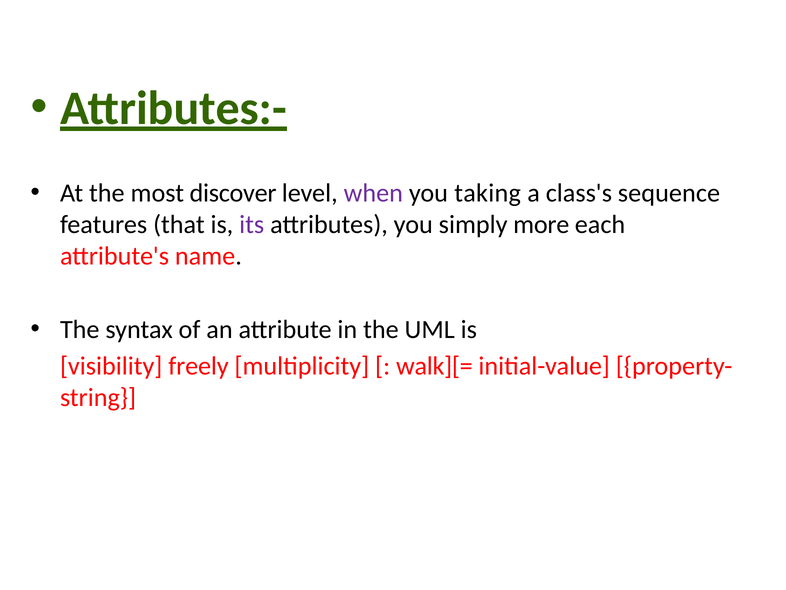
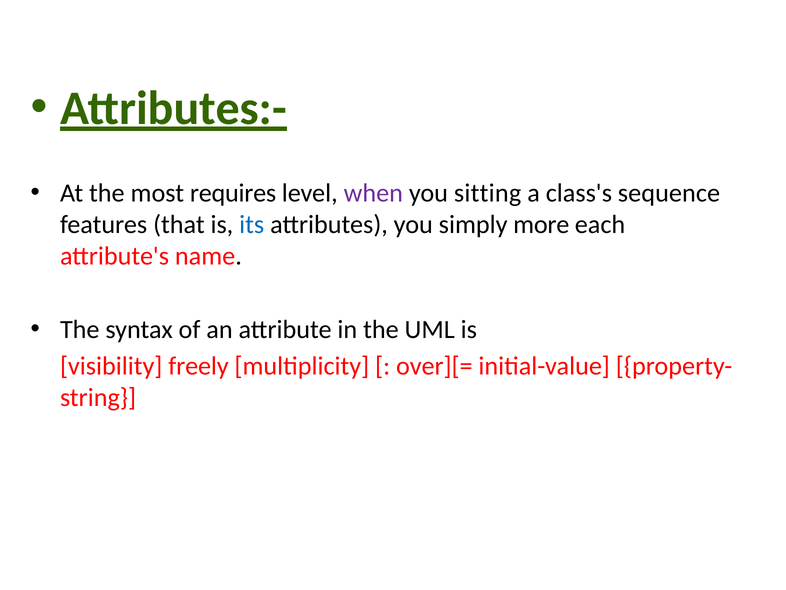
discover: discover -> requires
taking: taking -> sitting
its colour: purple -> blue
walk][=: walk][= -> over][=
